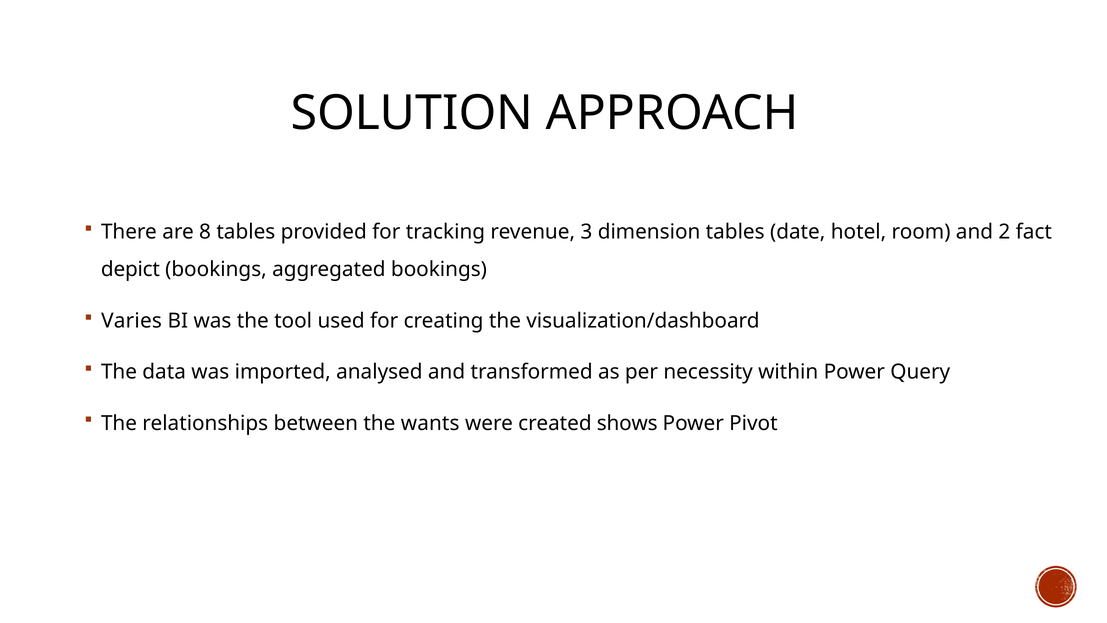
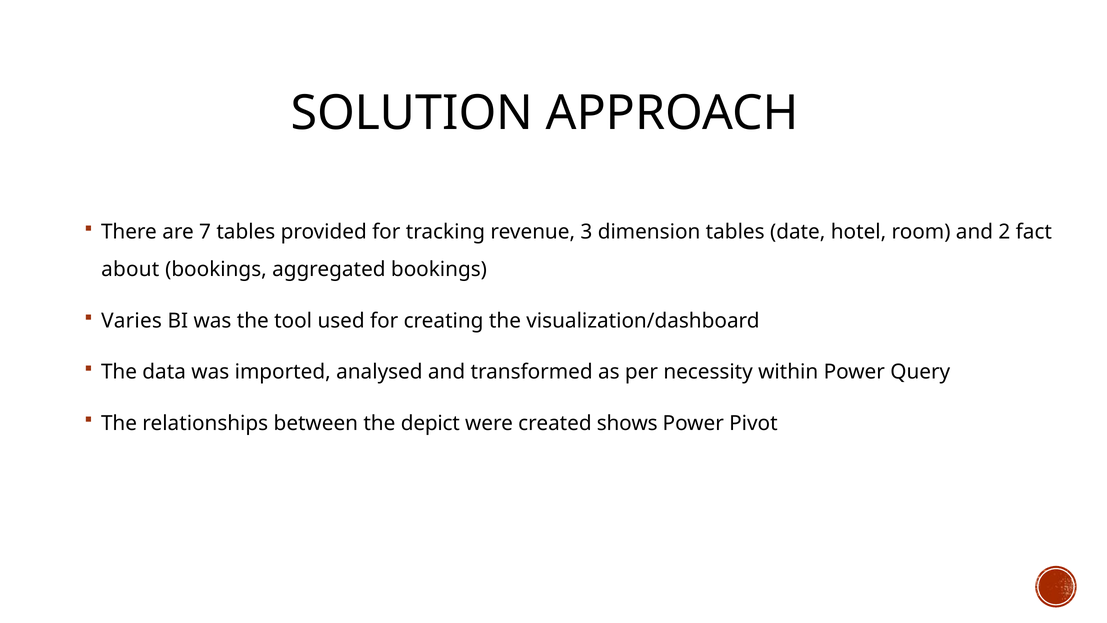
8: 8 -> 7
depict: depict -> about
wants: wants -> depict
